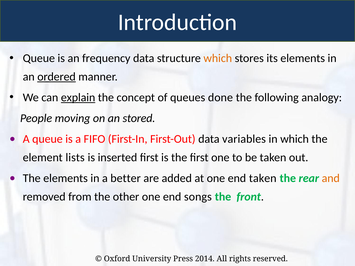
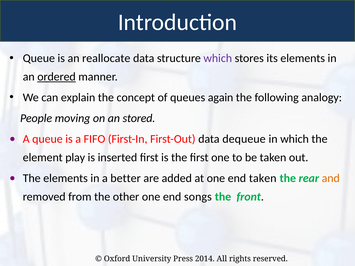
frequency: frequency -> reallocate
which at (218, 58) colour: orange -> purple
explain underline: present -> none
done: done -> again
variables: variables -> dequeue
lists: lists -> play
